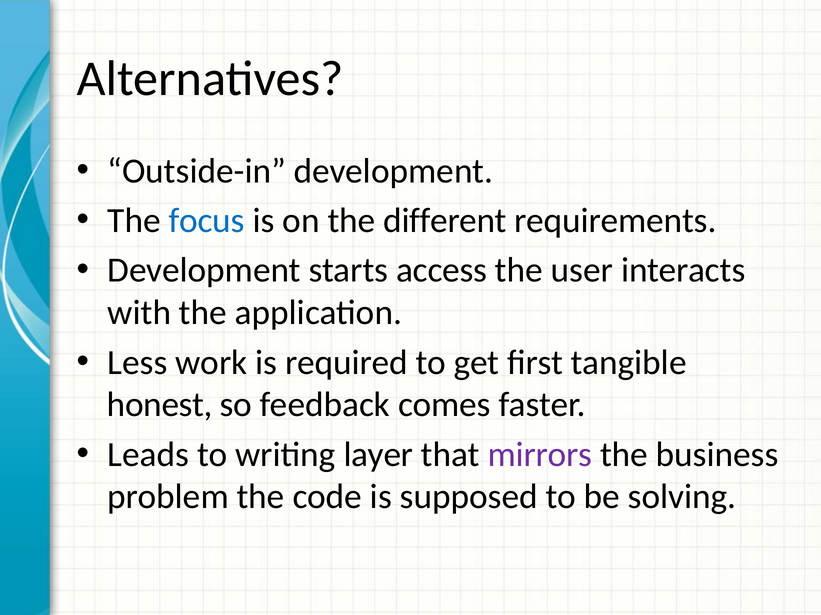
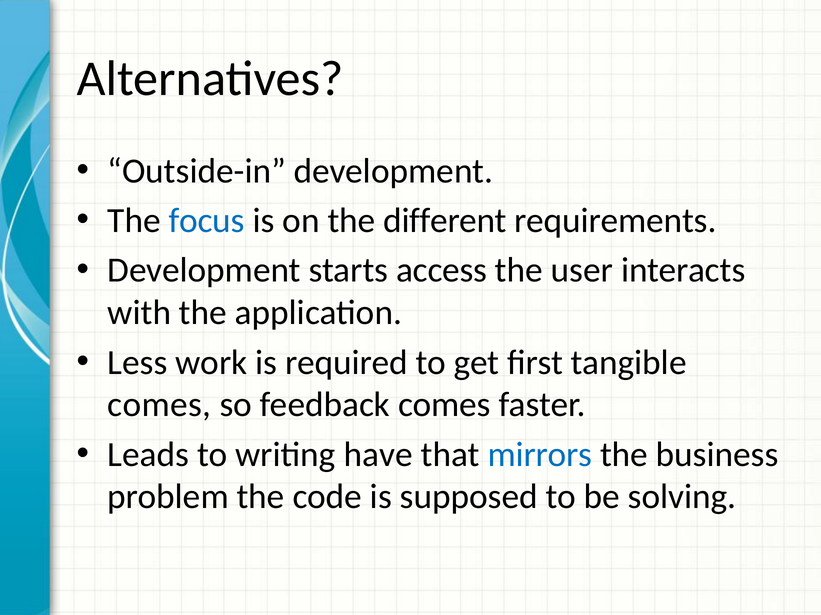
honest at (160, 405): honest -> comes
layer: layer -> have
mirrors colour: purple -> blue
